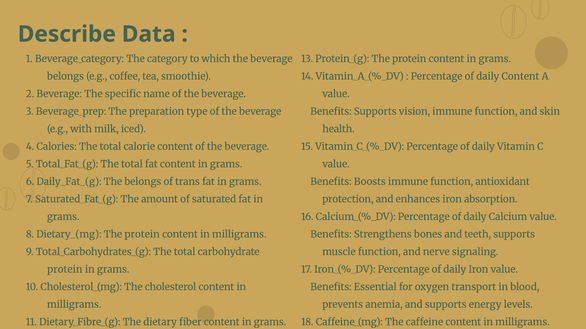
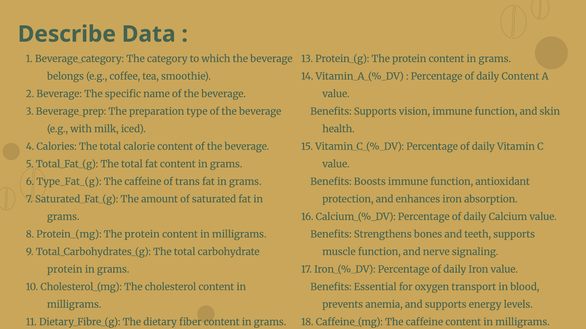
Daily_Fat_(g: Daily_Fat_(g -> Type_Fat_(g
belongs at (143, 182): belongs -> caffeine
Dietary_(mg: Dietary_(mg -> Protein_(mg
